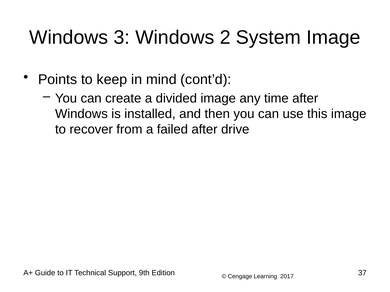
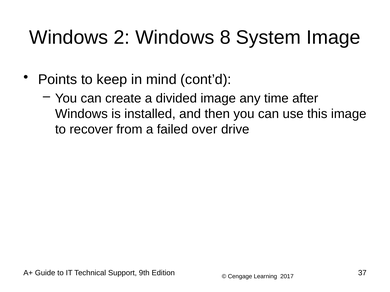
3: 3 -> 2
2: 2 -> 8
failed after: after -> over
